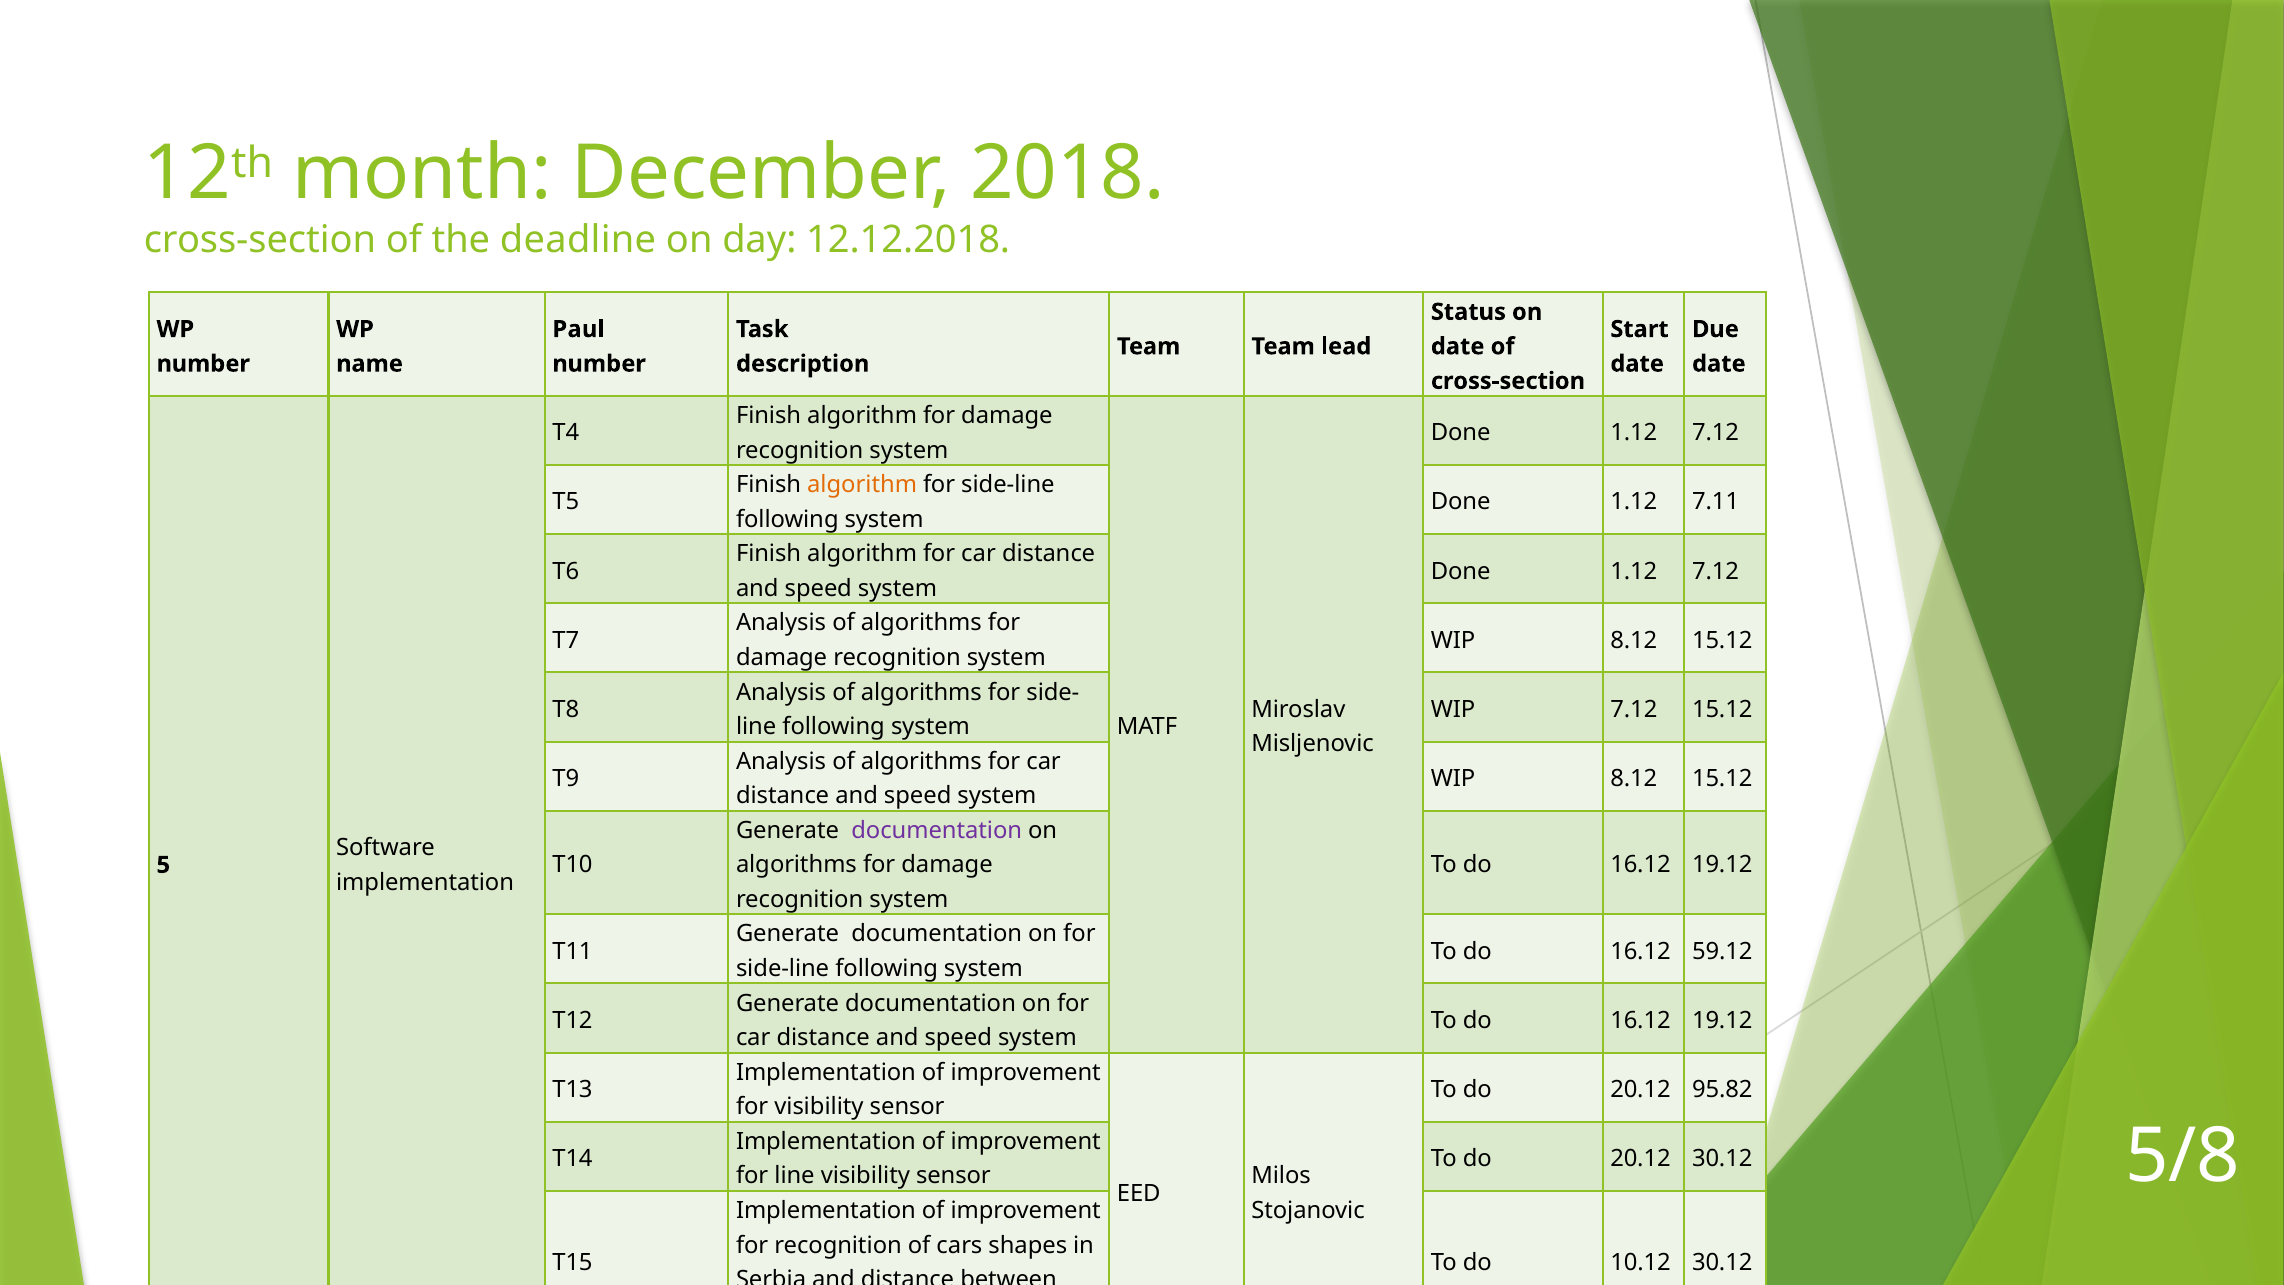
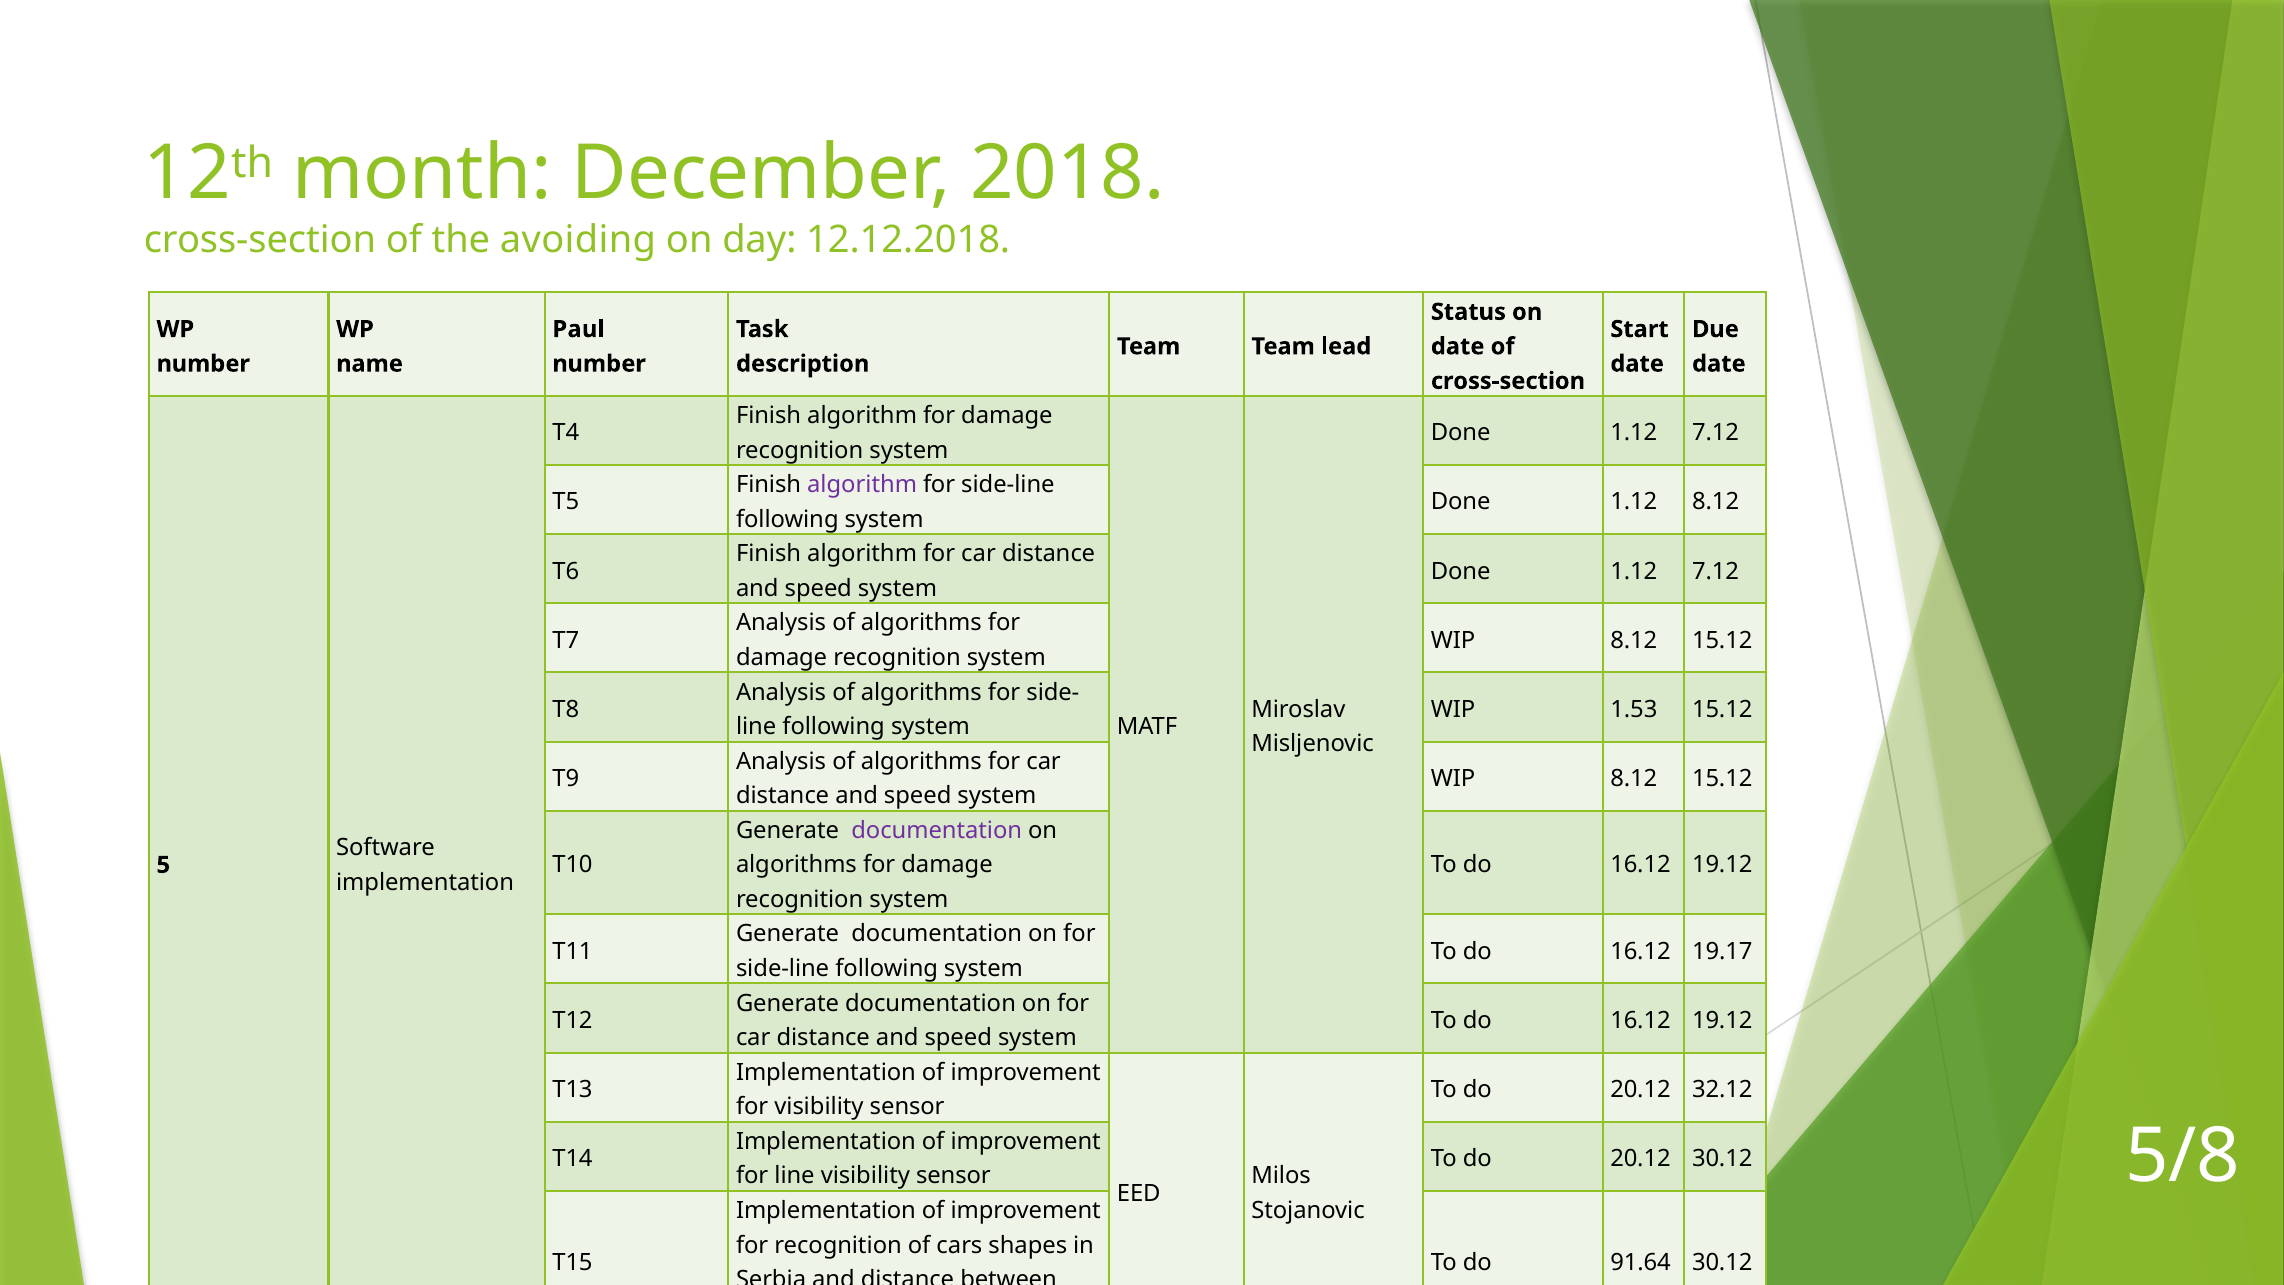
deadline: deadline -> avoiding
algorithm at (862, 485) colour: orange -> purple
1.12 7.11: 7.11 -> 8.12
WIP 7.12: 7.12 -> 1.53
59.12: 59.12 -> 19.17
95.82: 95.82 -> 32.12
10.12: 10.12 -> 91.64
